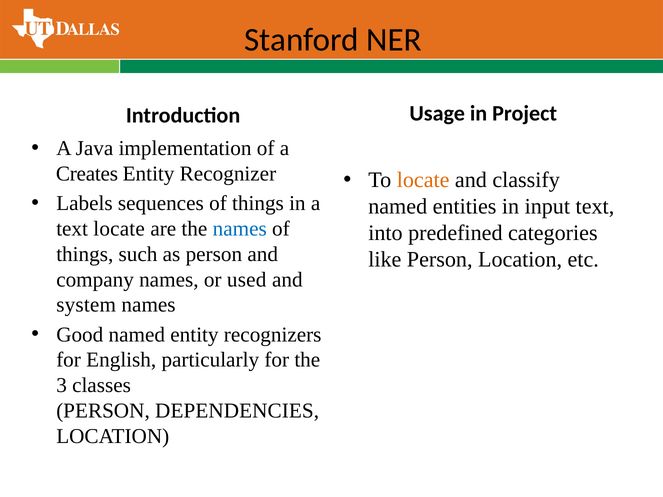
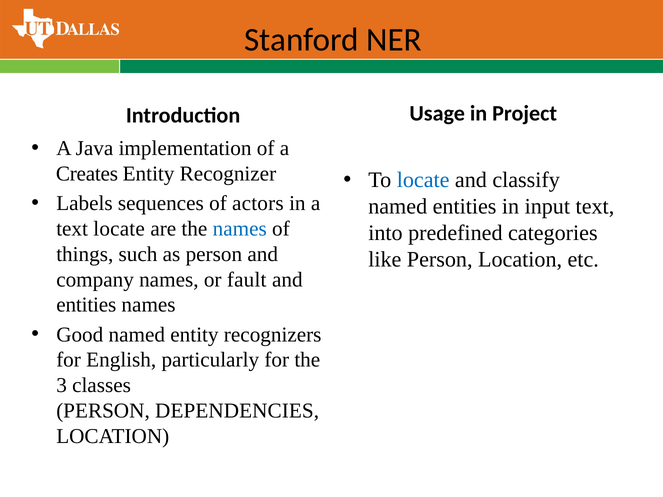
locate at (423, 180) colour: orange -> blue
sequences of things: things -> actors
used: used -> fault
system at (86, 305): system -> entities
